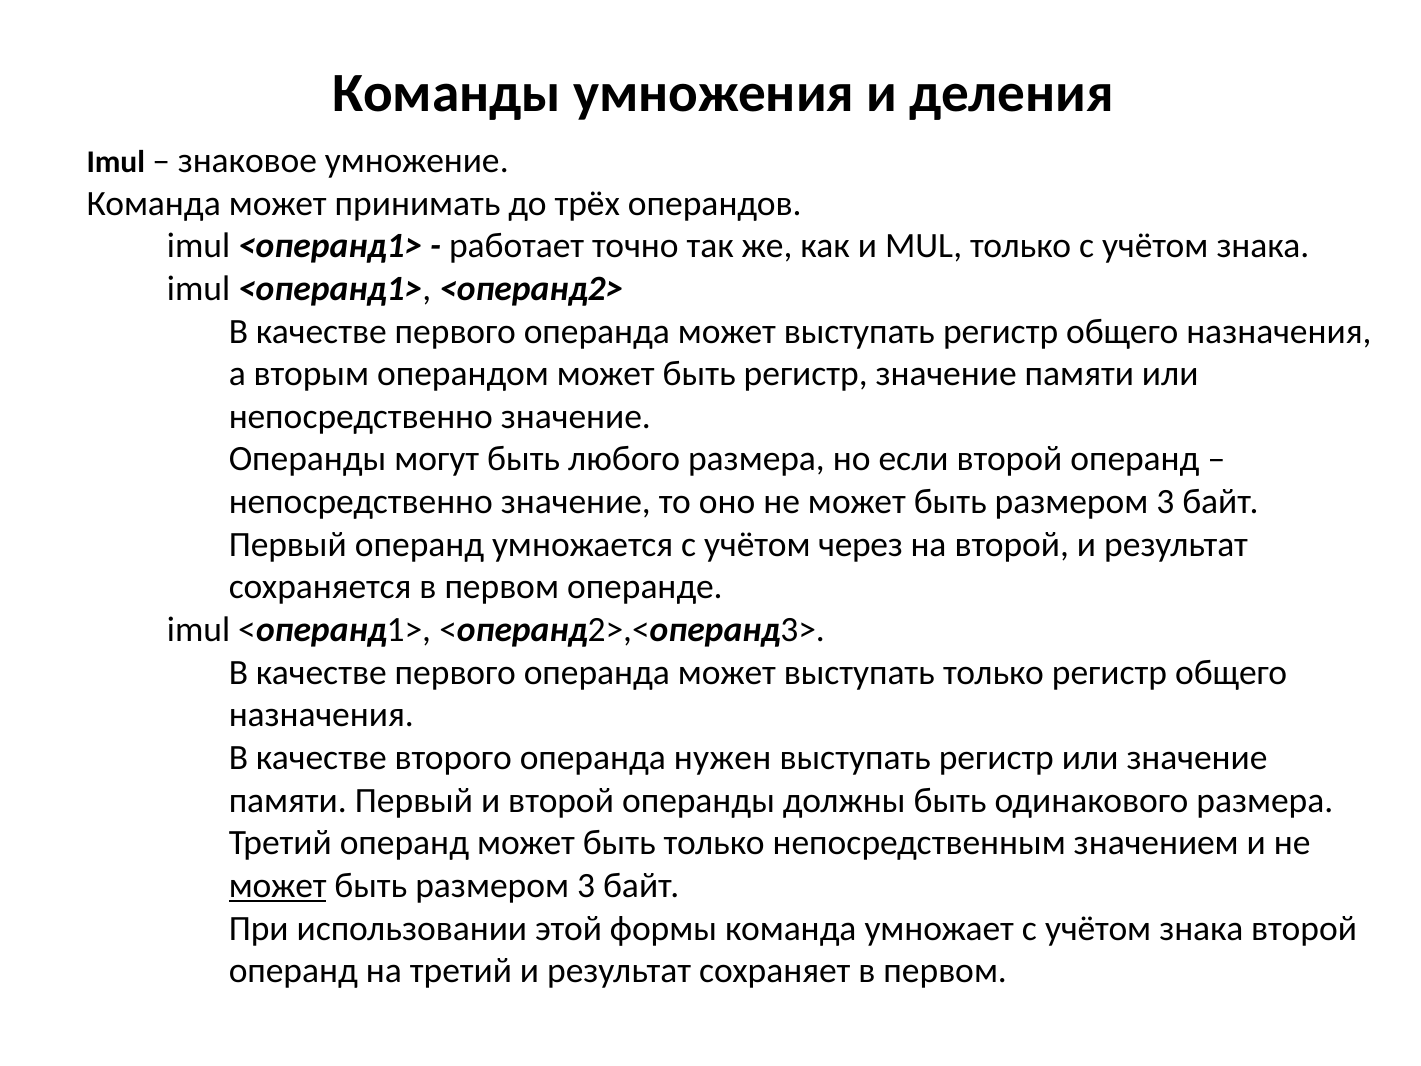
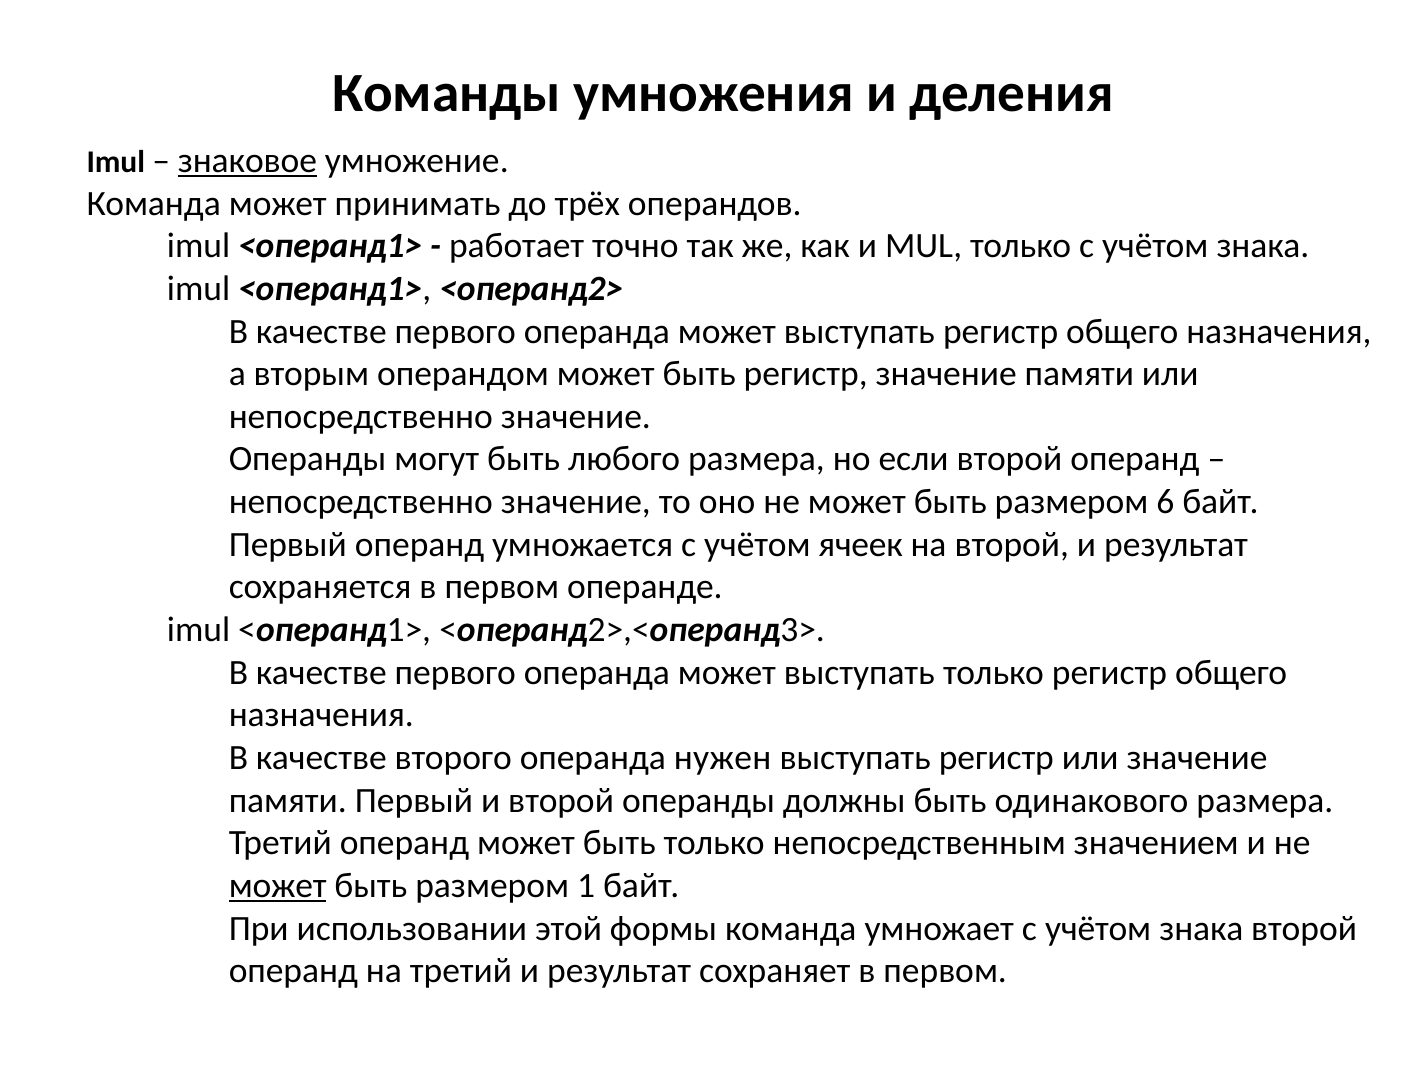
знаковое underline: none -> present
3 at (1165, 502): 3 -> 6
через: через -> ячеек
3 at (586, 885): 3 -> 1
